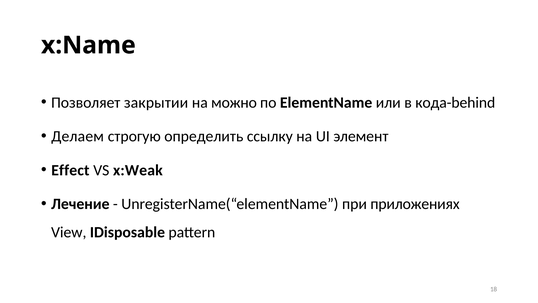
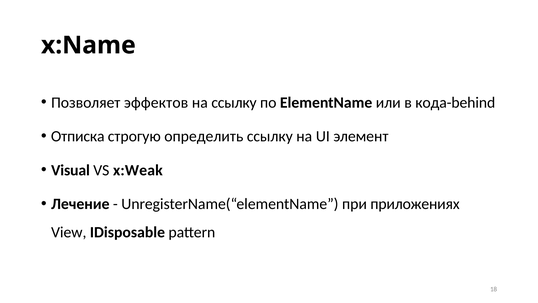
закрытии: закрытии -> эффектов
на можно: можно -> ссылку
Делаем: Делаем -> Отписка
Effect: Effect -> Visual
